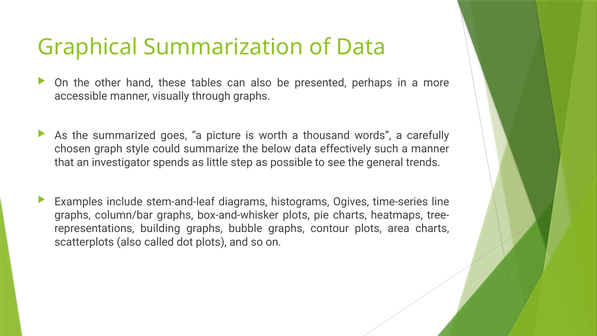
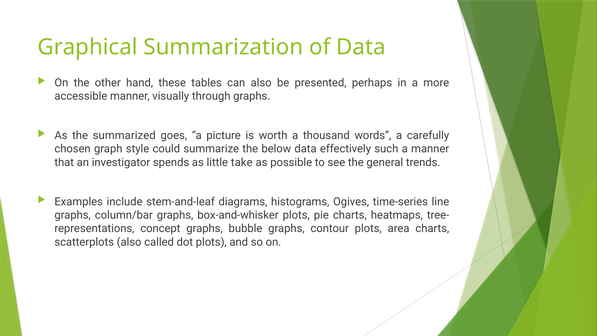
step: step -> take
building: building -> concept
